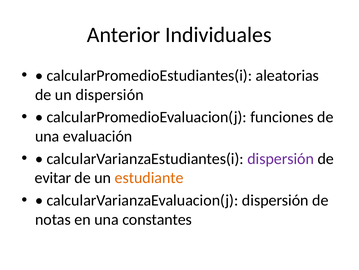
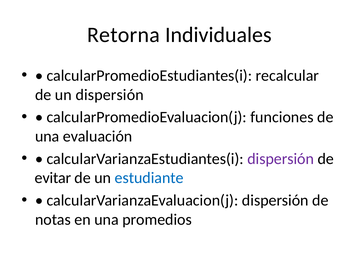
Anterior: Anterior -> Retorna
aleatorias: aleatorias -> recalcular
estudiante colour: orange -> blue
constantes: constantes -> promedios
